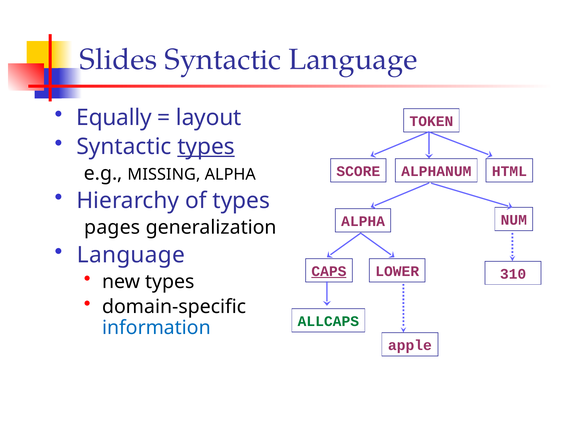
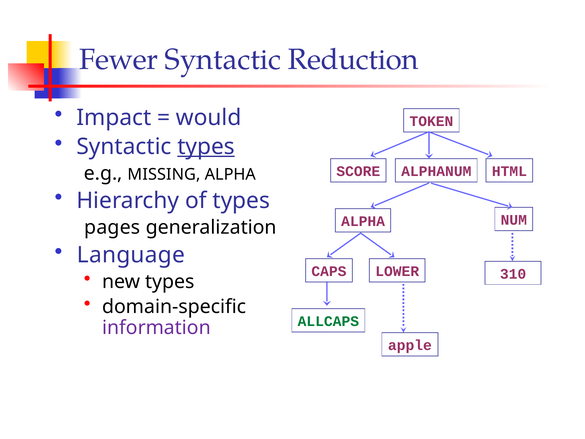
Slides: Slides -> Fewer
Syntactic Language: Language -> Reduction
Equally: Equally -> Impact
layout: layout -> would
CAPS underline: present -> none
information colour: blue -> purple
